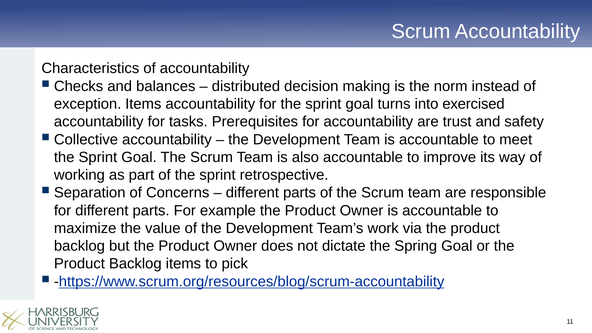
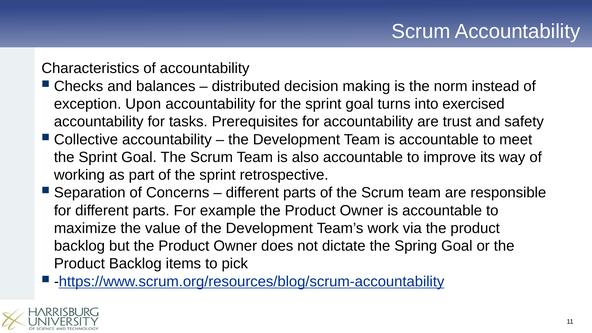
exception Items: Items -> Upon
